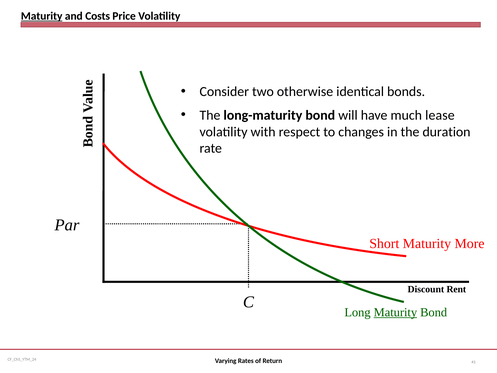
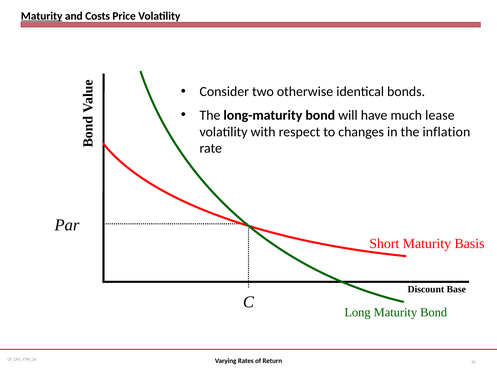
duration: duration -> inflation
More: More -> Basis
Rent: Rent -> Base
Maturity at (395, 312) underline: present -> none
